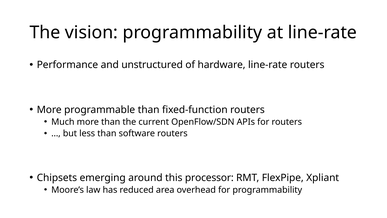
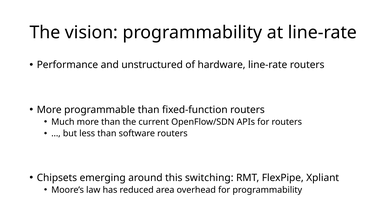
processor: processor -> switching
